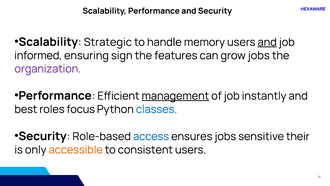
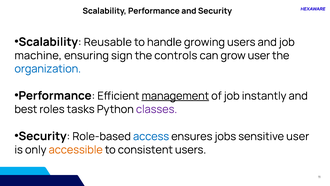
Strategic: Strategic -> Reusable
memory: memory -> growing
and at (267, 42) underline: present -> none
informed: informed -> machine
features: features -> controls
grow jobs: jobs -> user
organization colour: purple -> blue
focus: focus -> tasks
classes colour: blue -> purple
sensitive their: their -> user
